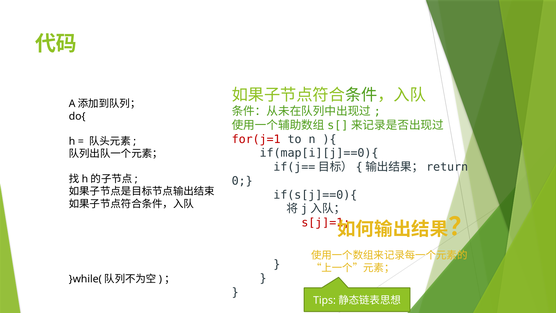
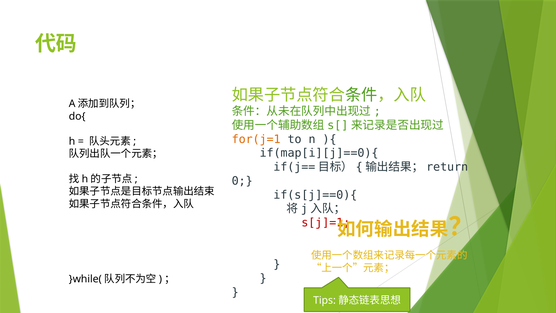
for(j=1 colour: red -> orange
